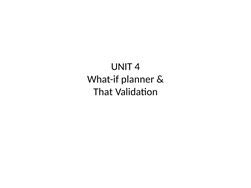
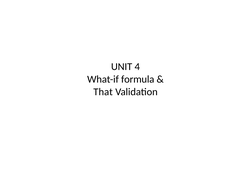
planner: planner -> formula
